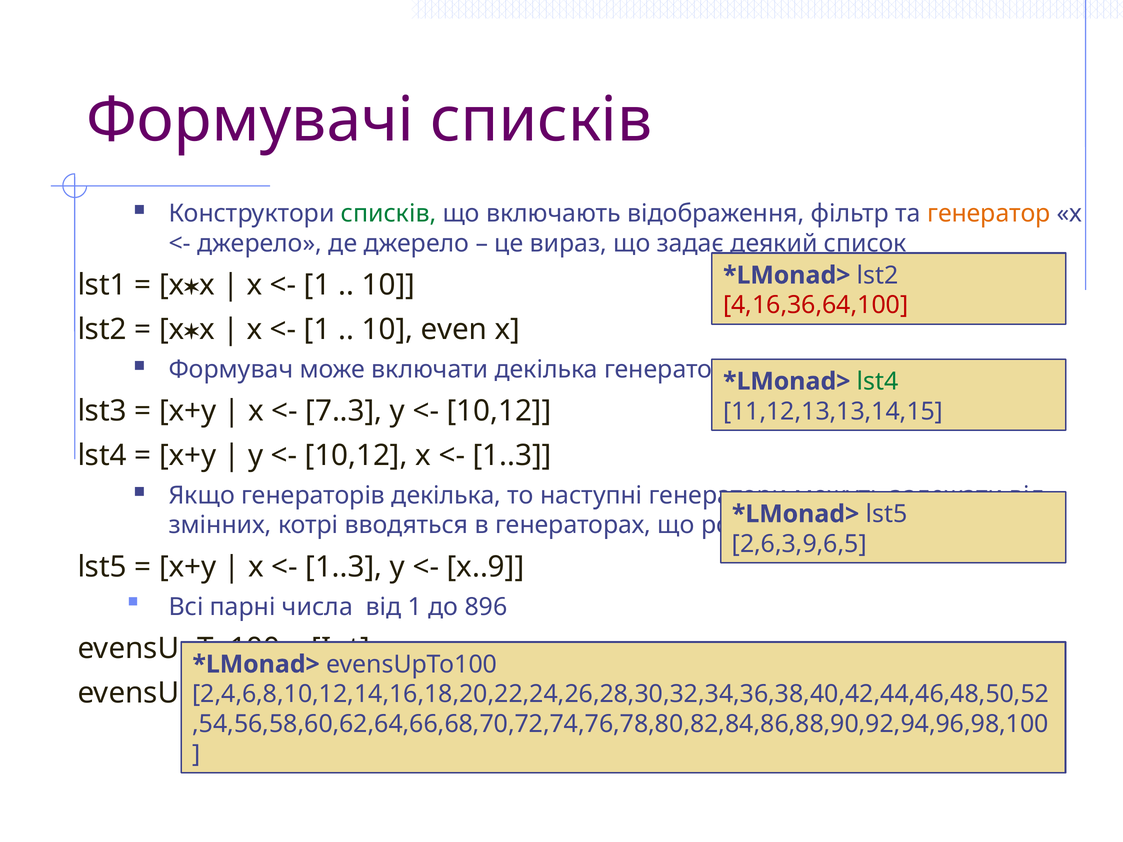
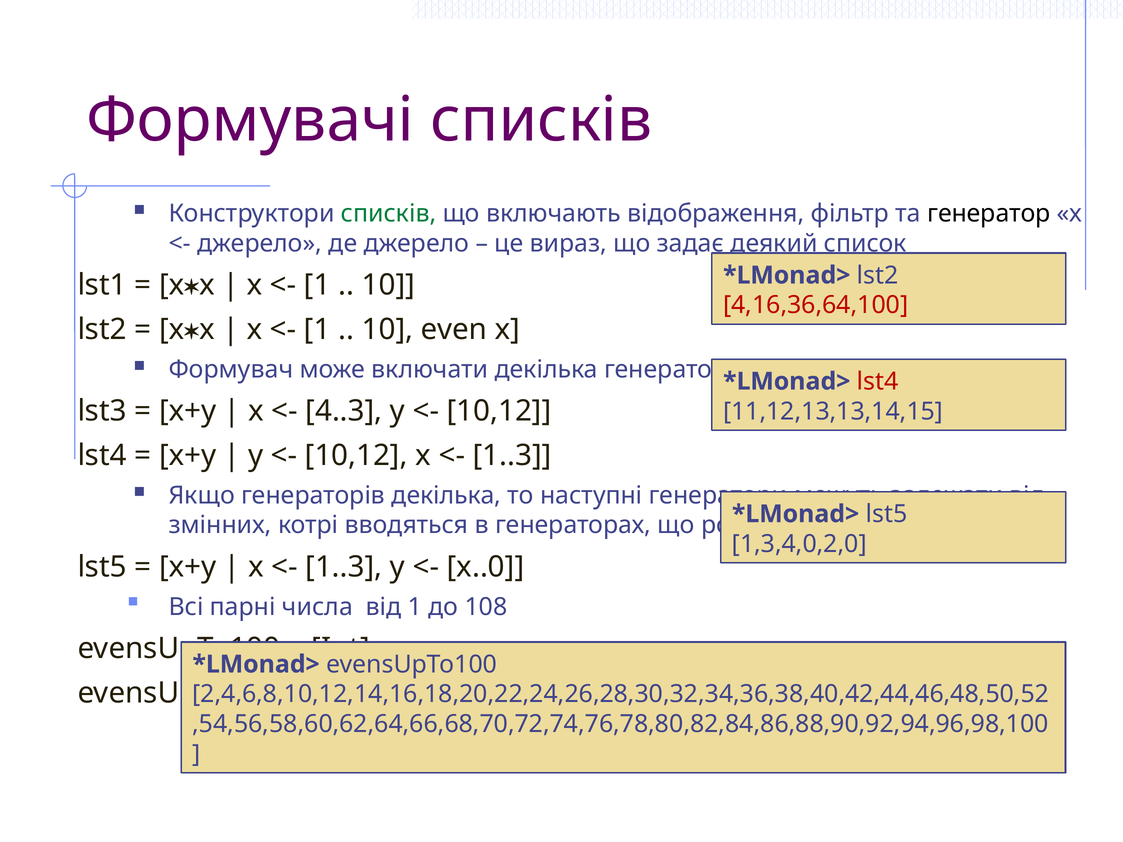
генератор colour: orange -> black
lst4 at (878, 382) colour: green -> red
7..3: 7..3 -> 4..3
2,6,3,9,6,5: 2,6,3,9,6,5 -> 1,3,4,0,2,0
x..9: x..9 -> x..0
896: 896 -> 108
